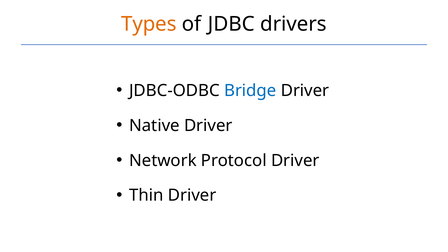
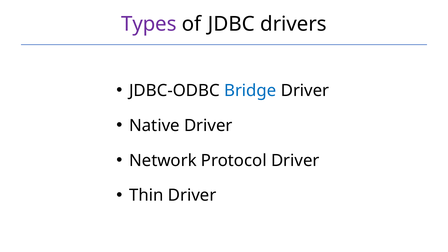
Types colour: orange -> purple
